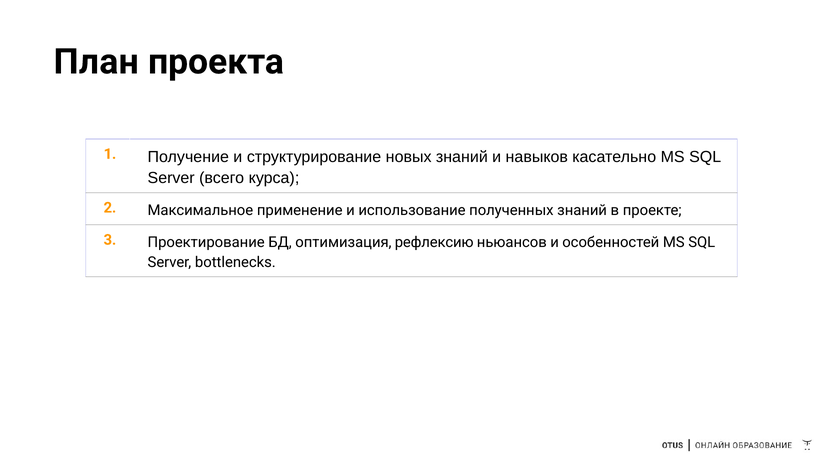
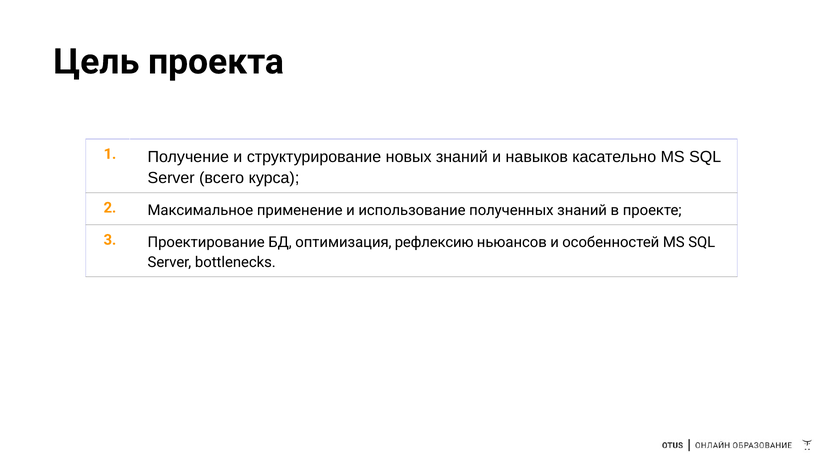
План: План -> Цель
